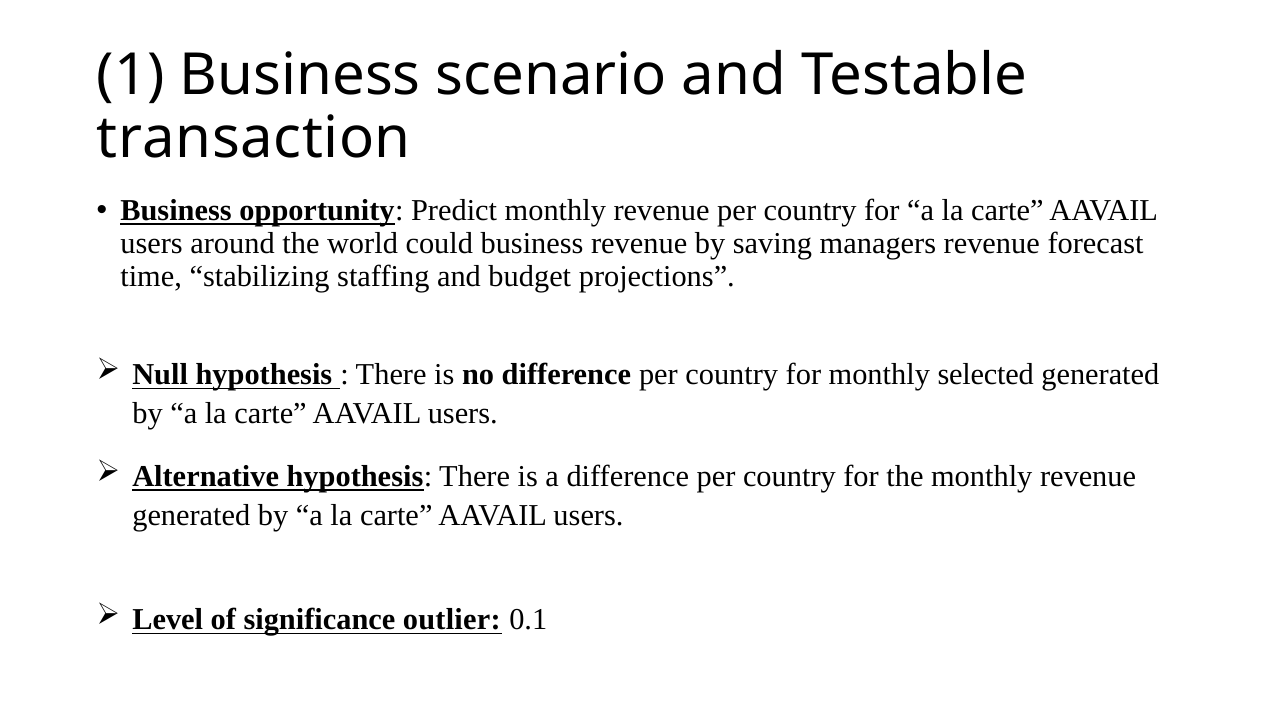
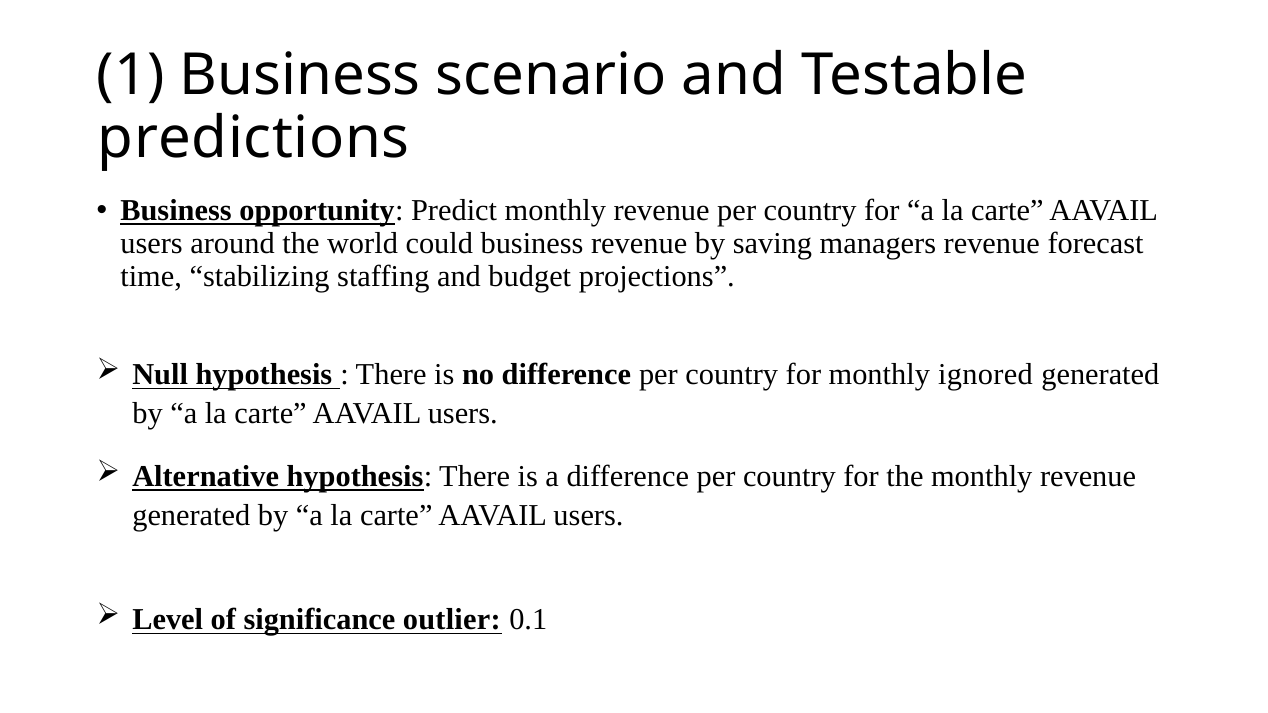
transaction: transaction -> predictions
selected: selected -> ignored
